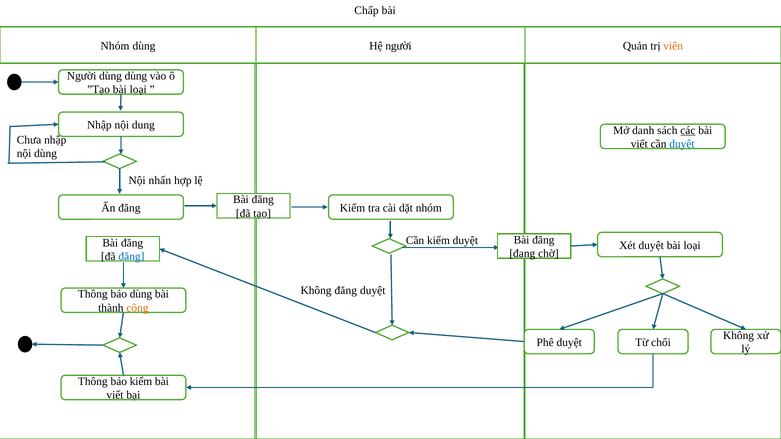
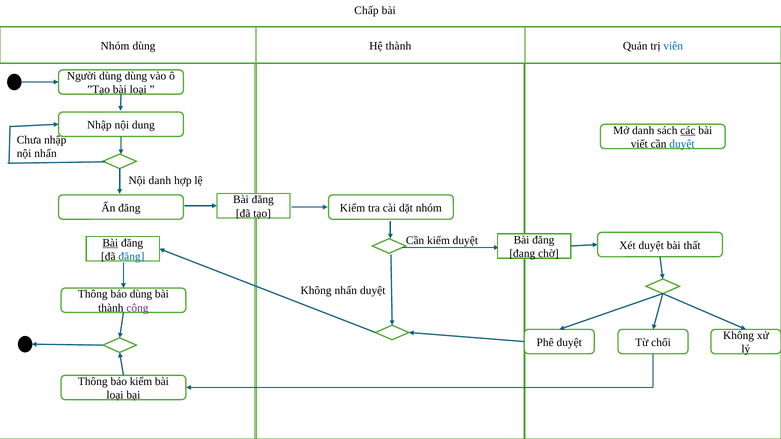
Hệ người: người -> thành
viên colour: orange -> blue
nội dùng: dùng -> nhấn
Nội nhấn: nhấn -> danh
Bài at (110, 243) underline: none -> present
duyệt bài loại: loại -> thất
Không đăng: đăng -> nhấn
công colour: orange -> purple
viết at (115, 395): viết -> loại
